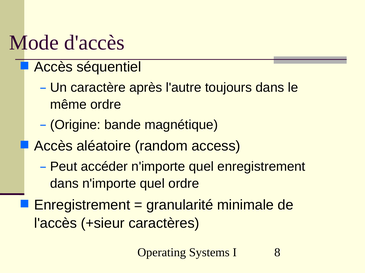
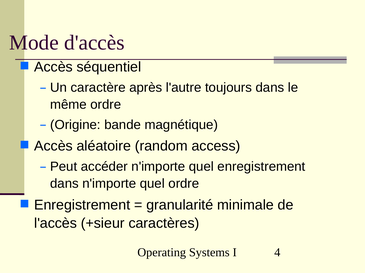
8: 8 -> 4
